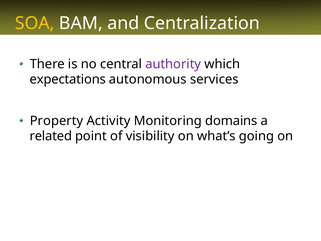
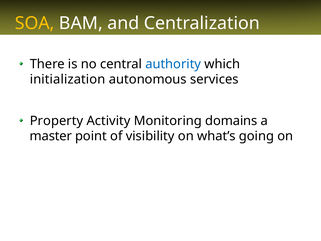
authority colour: purple -> blue
expectations: expectations -> initialization
related: related -> master
